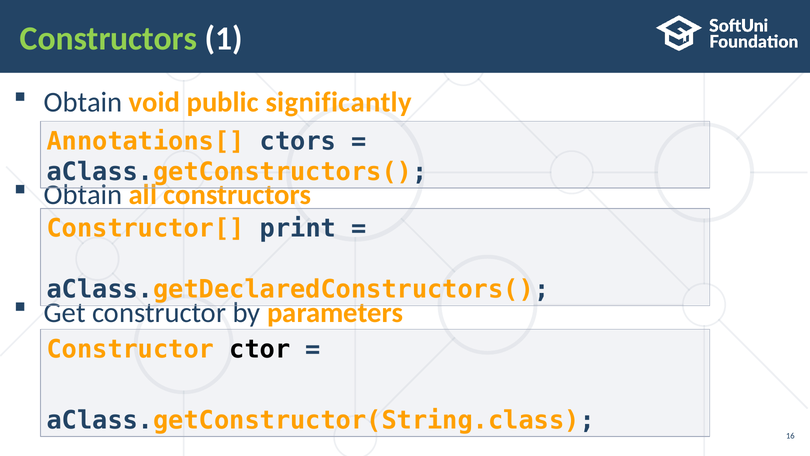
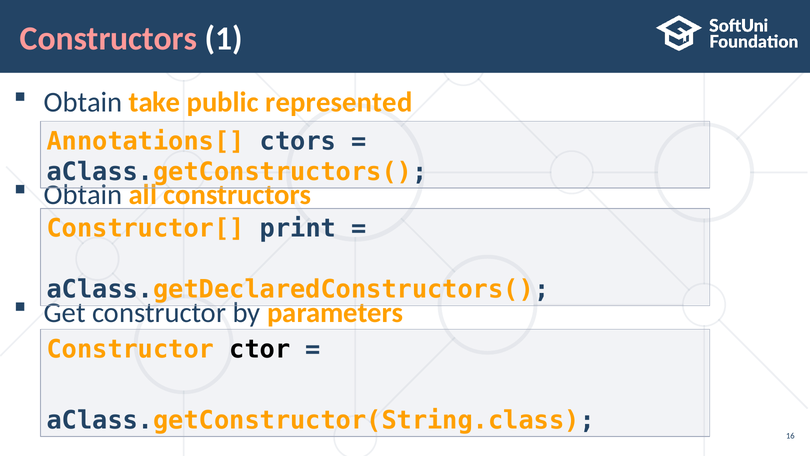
Constructors at (109, 38) colour: light green -> pink
void: void -> take
significantly: significantly -> represented
